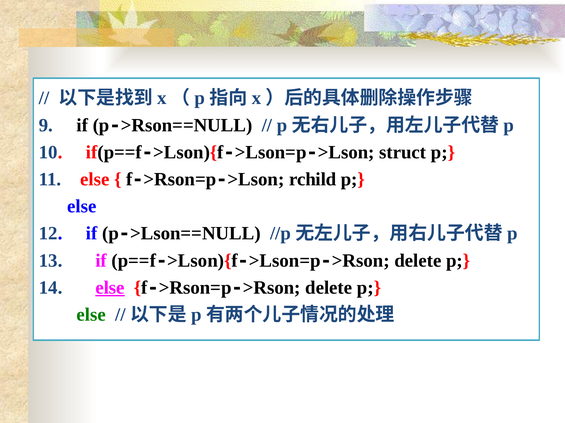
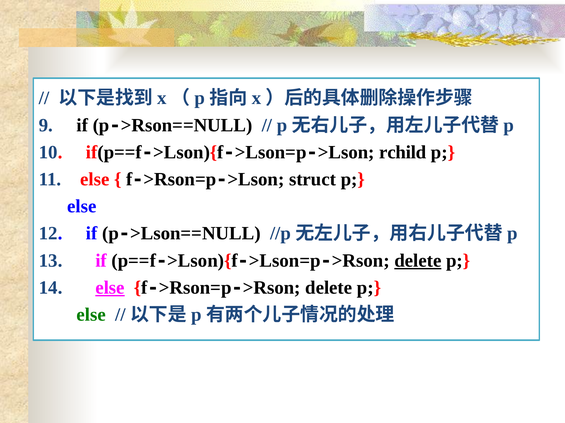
struct: struct -> rchild
rchild: rchild -> struct
delete at (418, 261) underline: none -> present
